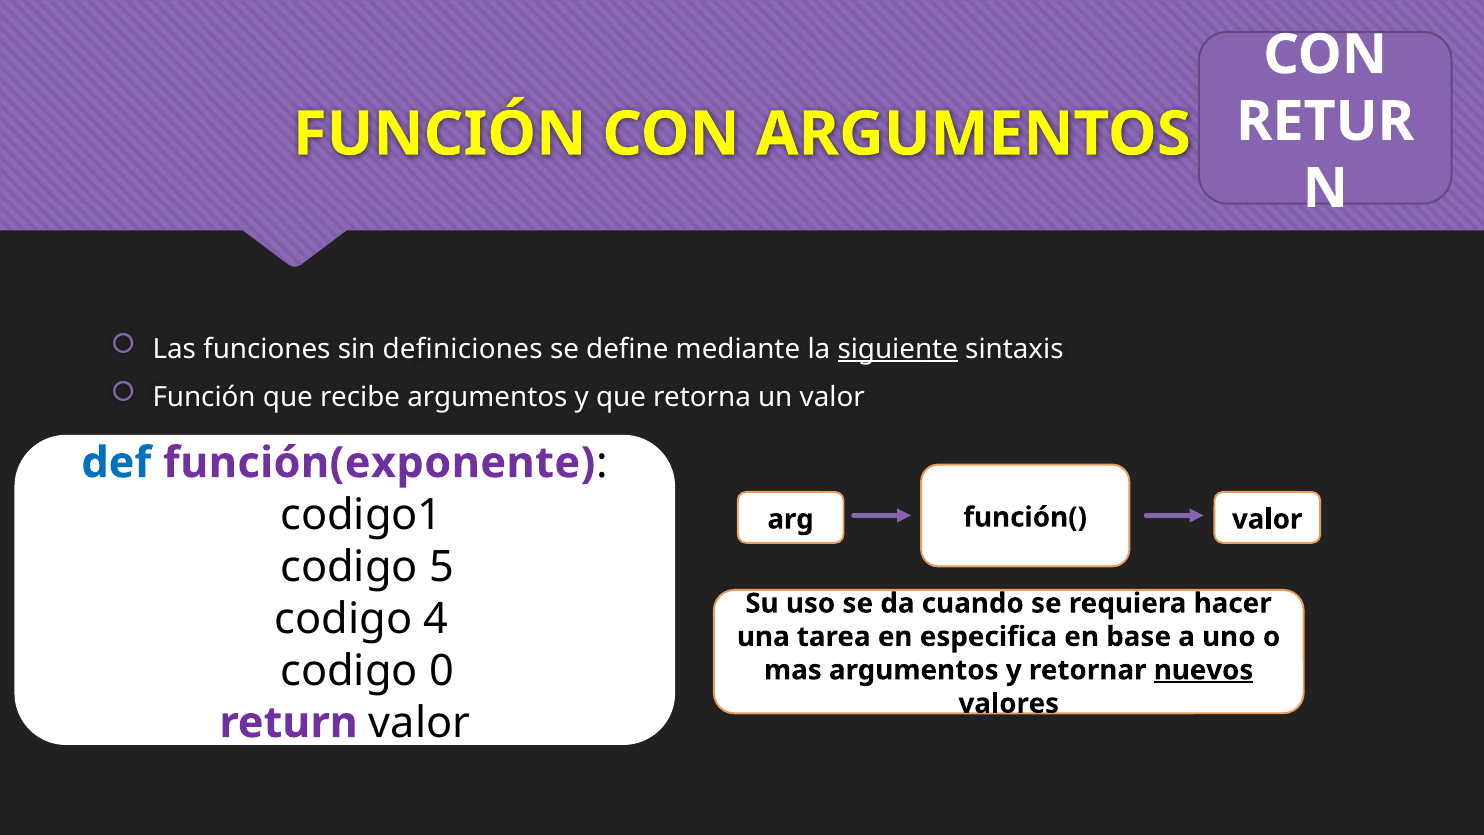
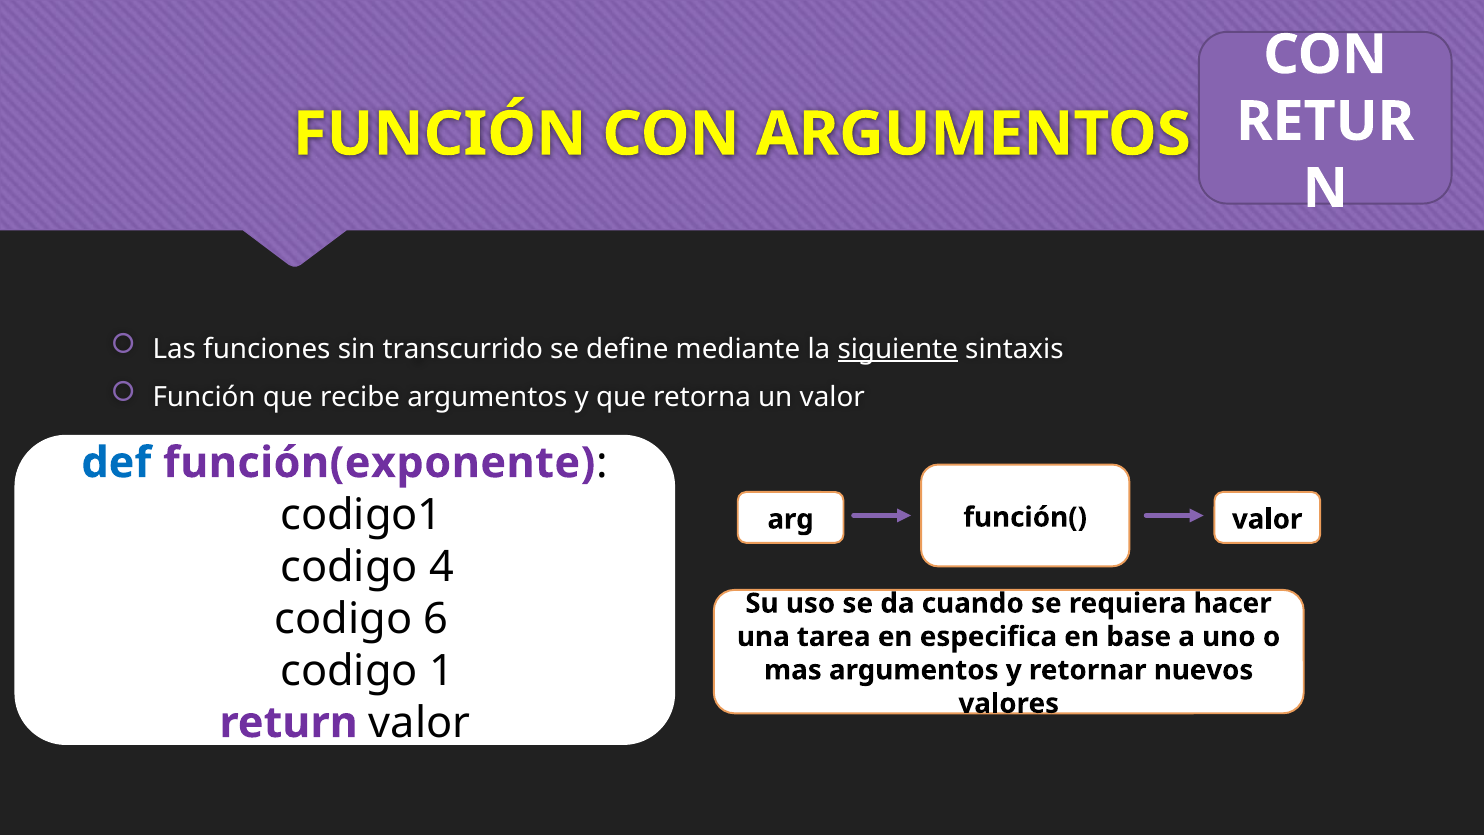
definiciones: definiciones -> transcurrido
5: 5 -> 4
4: 4 -> 6
0: 0 -> 1
nuevos underline: present -> none
